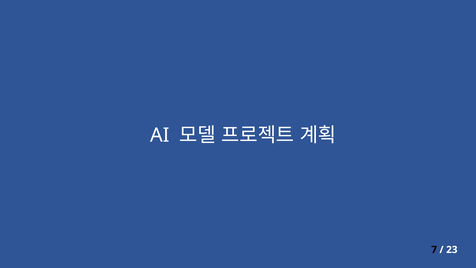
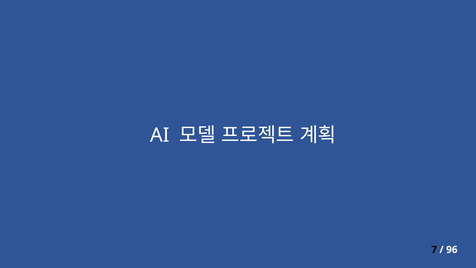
23: 23 -> 96
